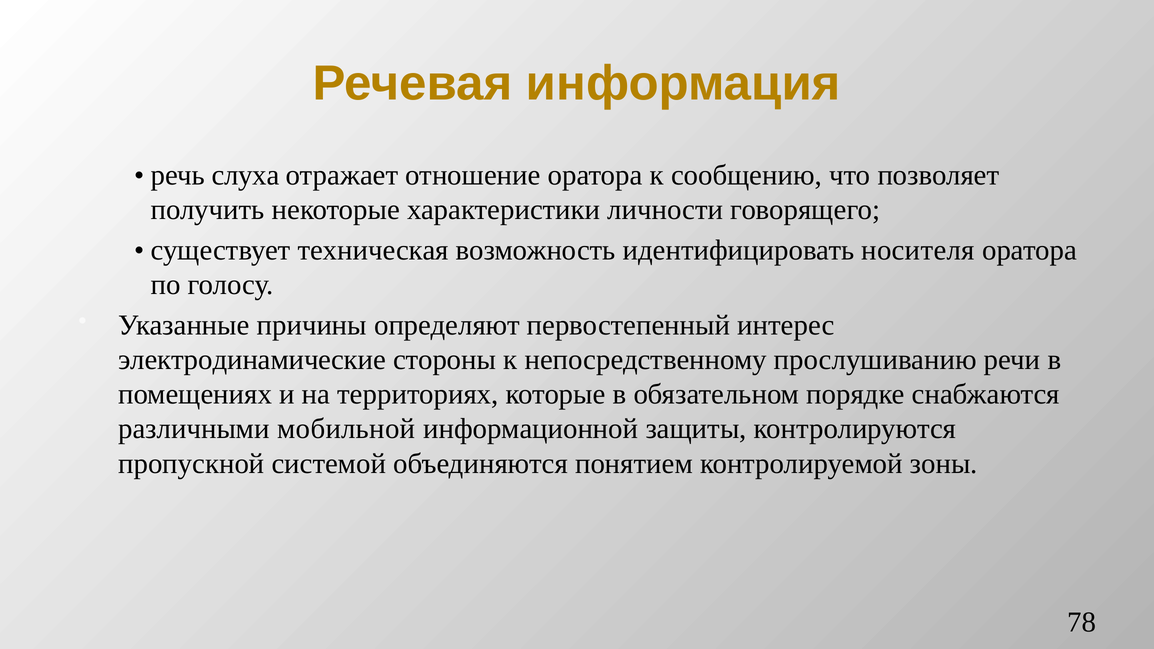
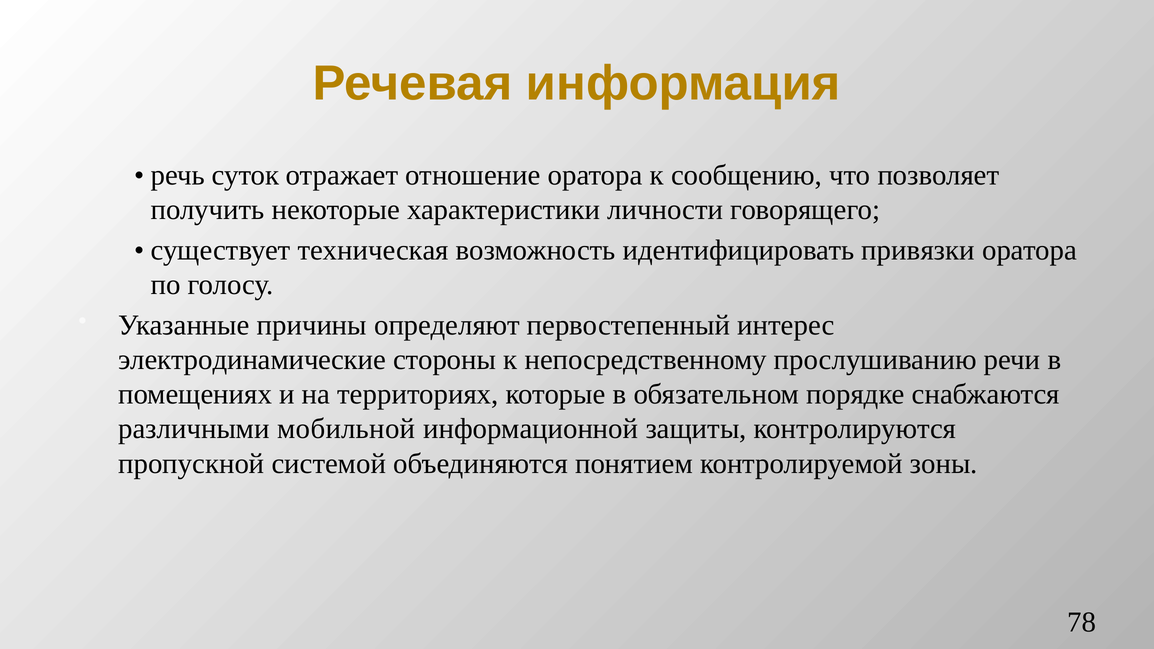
слуха: слуха -> суток
носителя: носителя -> привязки
